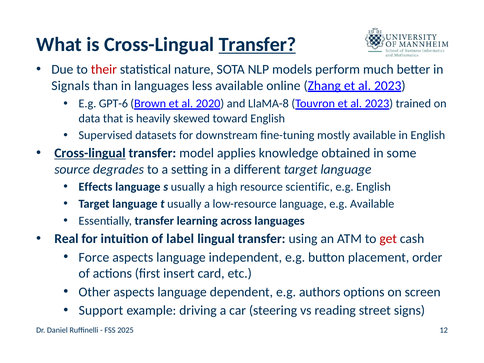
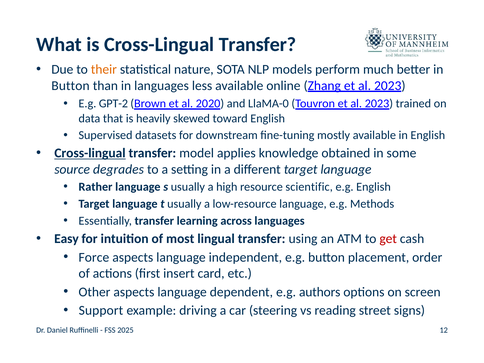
Transfer at (257, 44) underline: present -> none
their colour: red -> orange
Signals at (70, 86): Signals -> Button
GPT-6: GPT-6 -> GPT-2
LlaMA-8: LlaMA-8 -> LlaMA-0
Effects: Effects -> Rather
e.g Available: Available -> Methods
Real: Real -> Easy
label: label -> most
